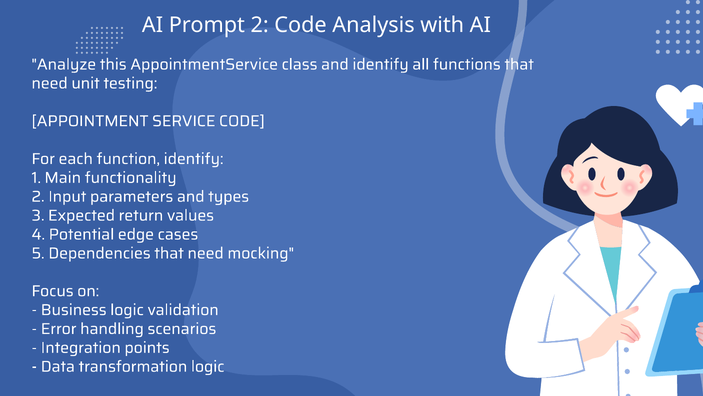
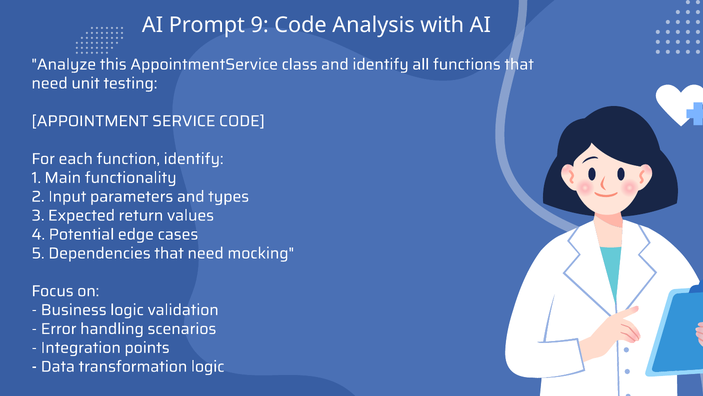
Prompt 2: 2 -> 9
